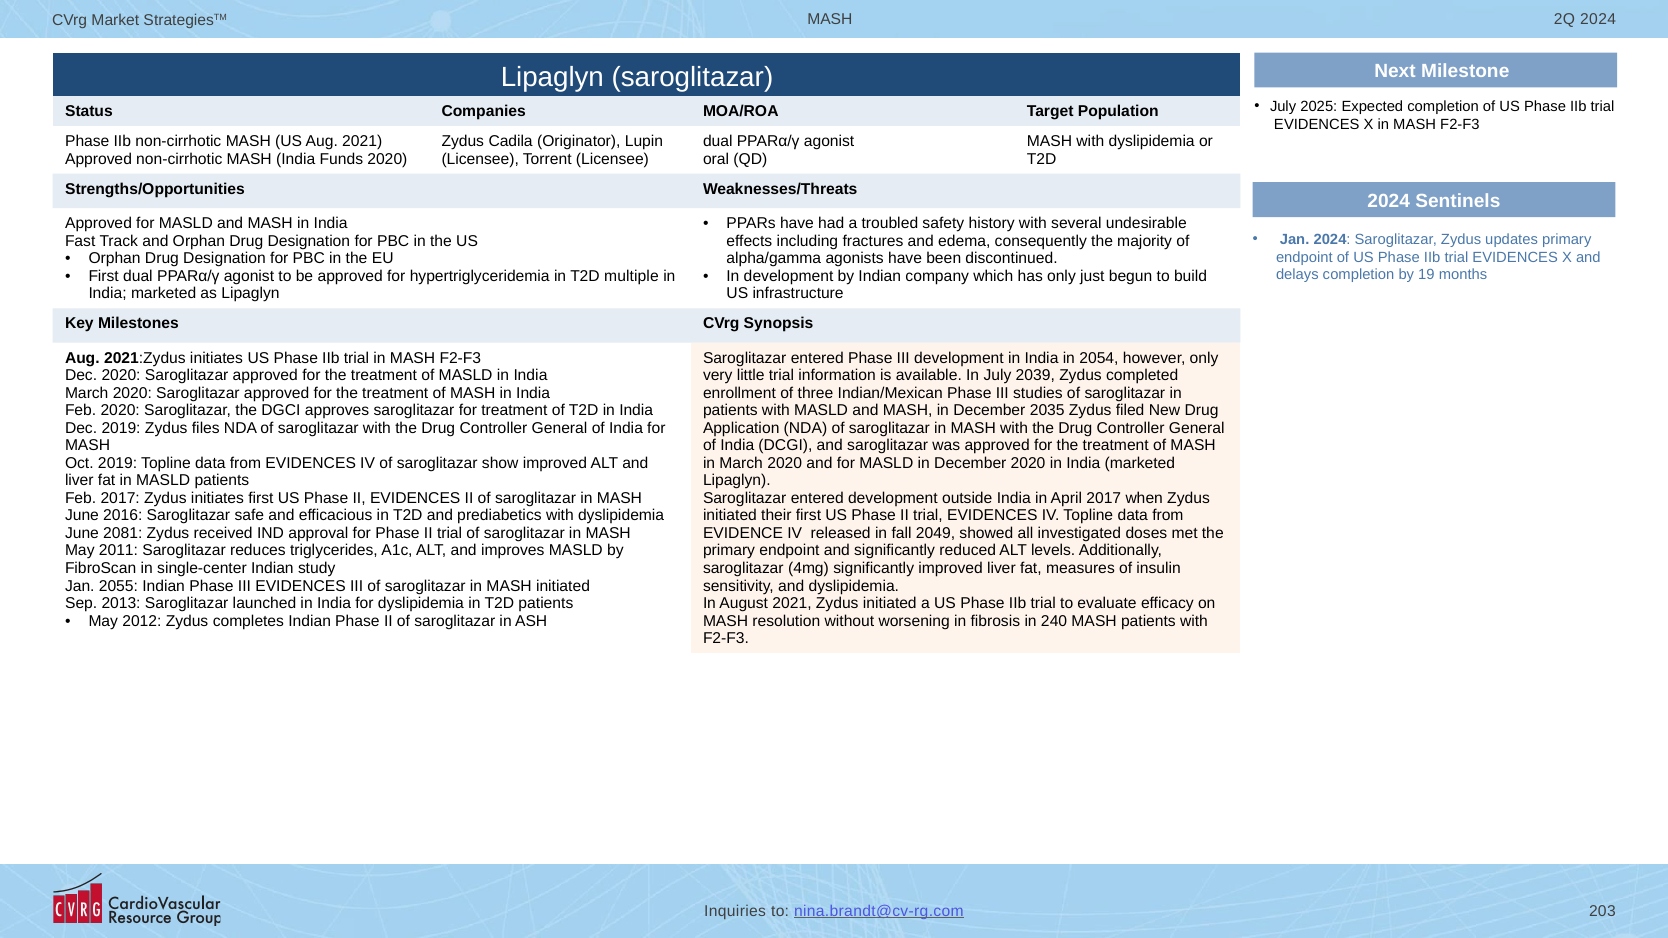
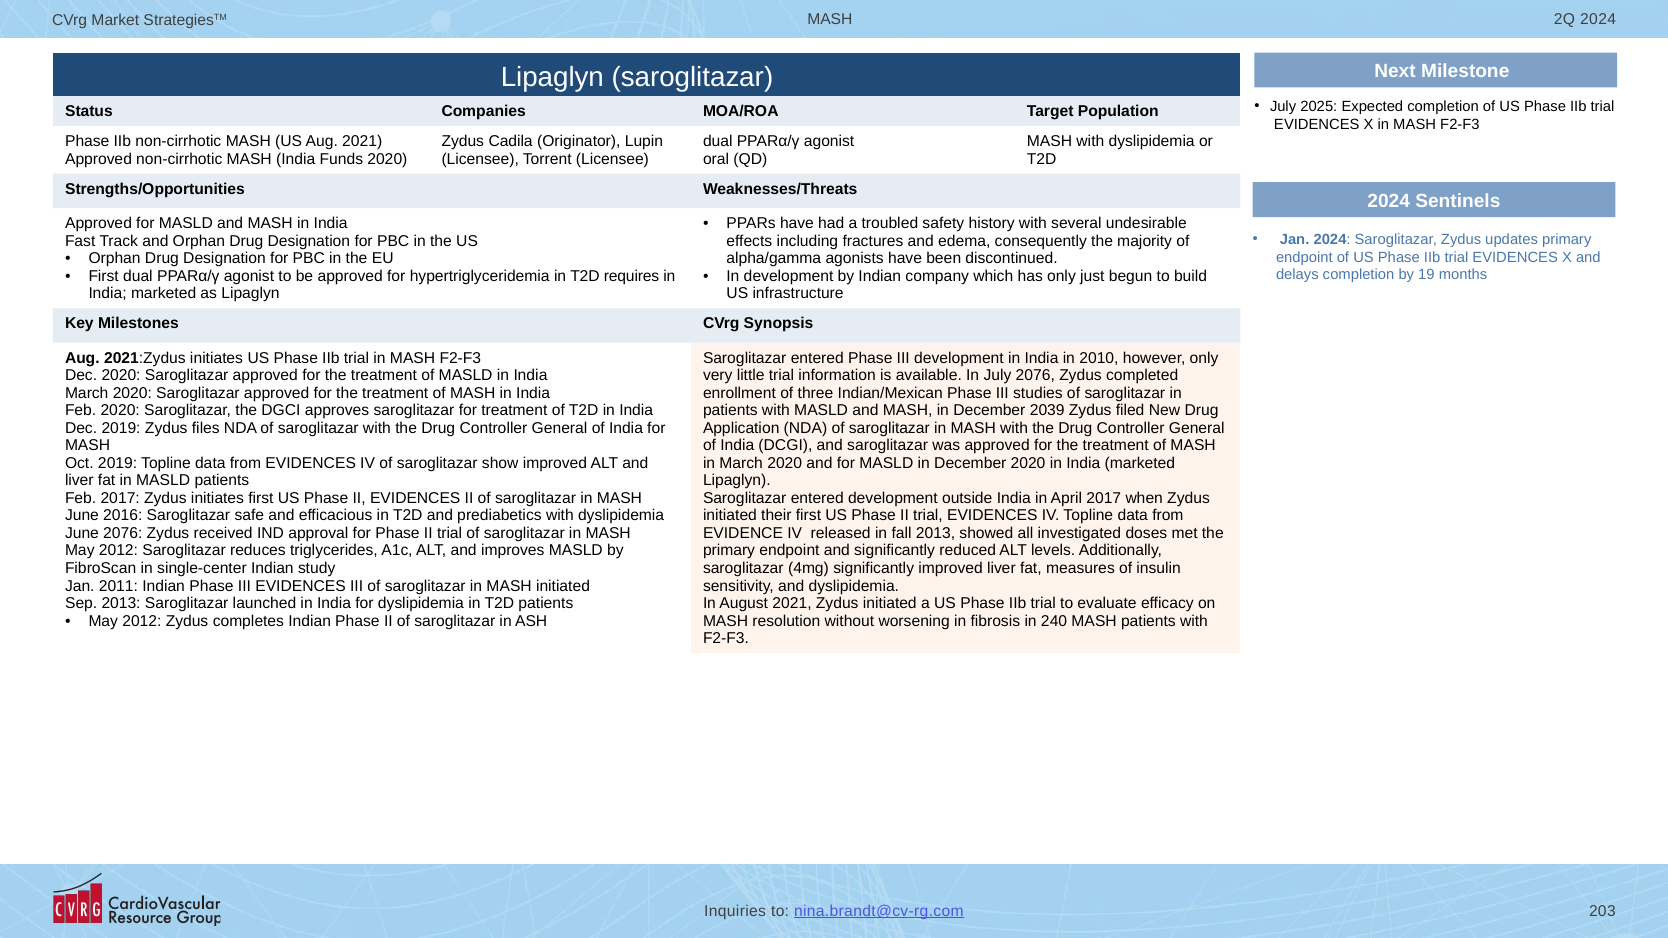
multiple: multiple -> requires
2054: 2054 -> 2010
July 2039: 2039 -> 2076
2035: 2035 -> 2039
June 2081: 2081 -> 2076
fall 2049: 2049 -> 2013
2011 at (118, 551): 2011 -> 2012
2055: 2055 -> 2011
